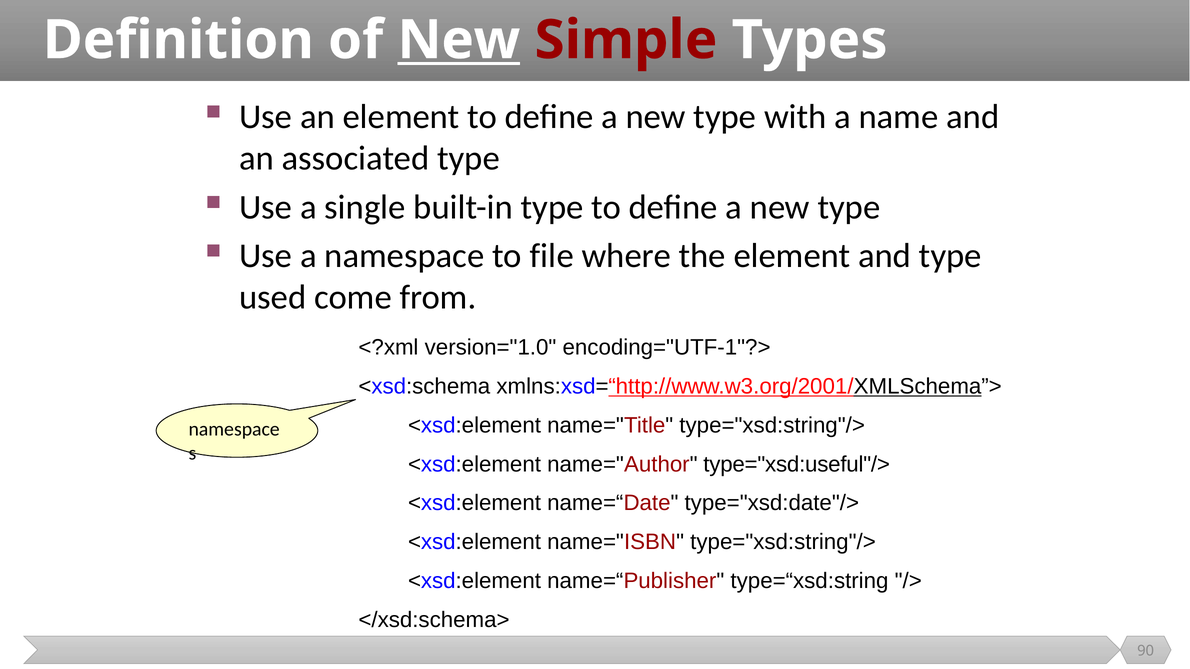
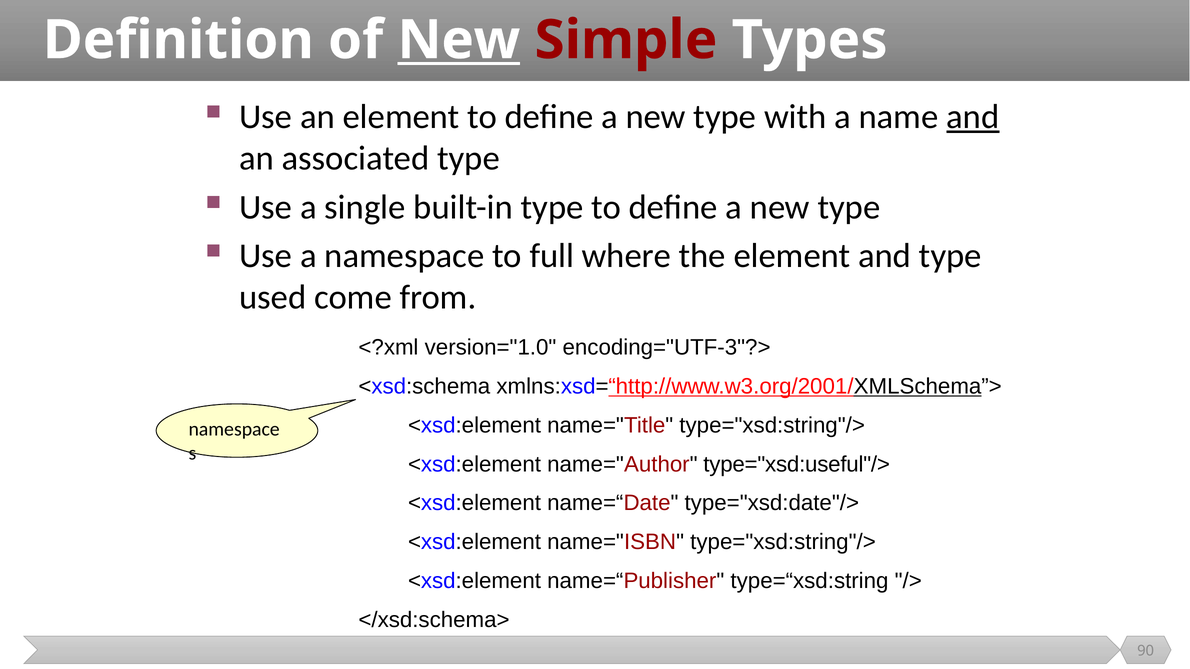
and at (973, 117) underline: none -> present
file: file -> full
encoding="UTF-1"?>: encoding="UTF-1"?> -> encoding="UTF-3"?>
